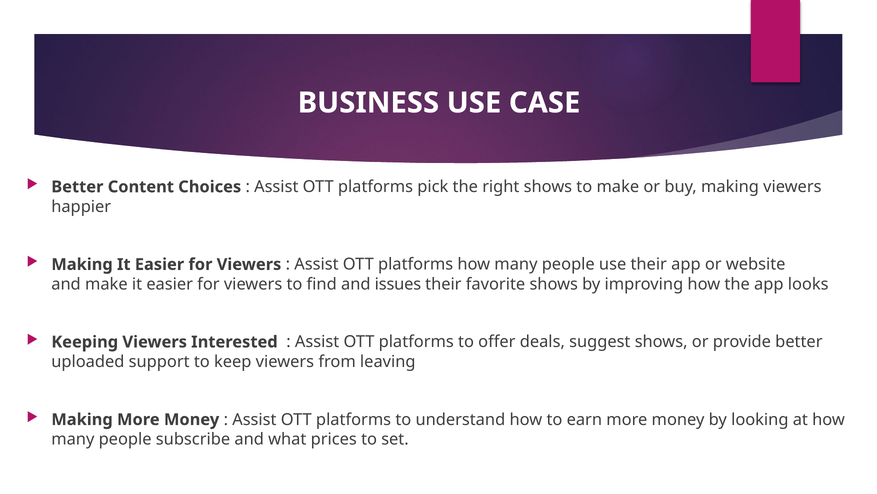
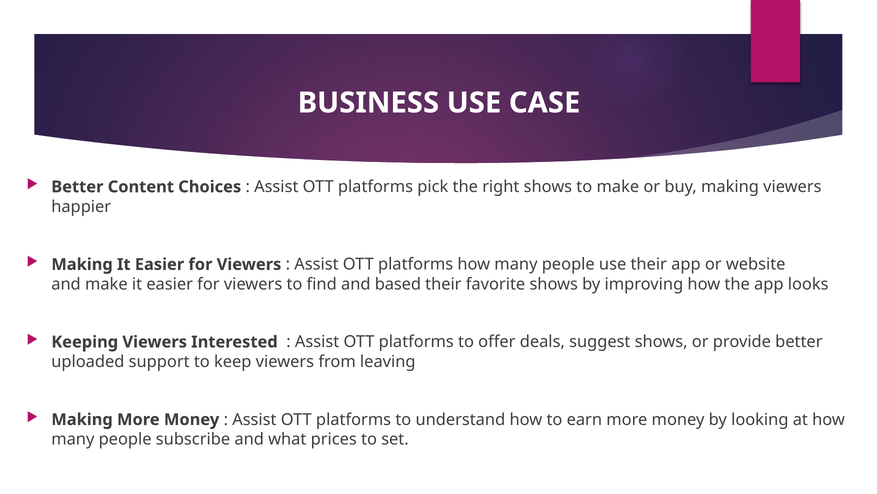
issues: issues -> based
